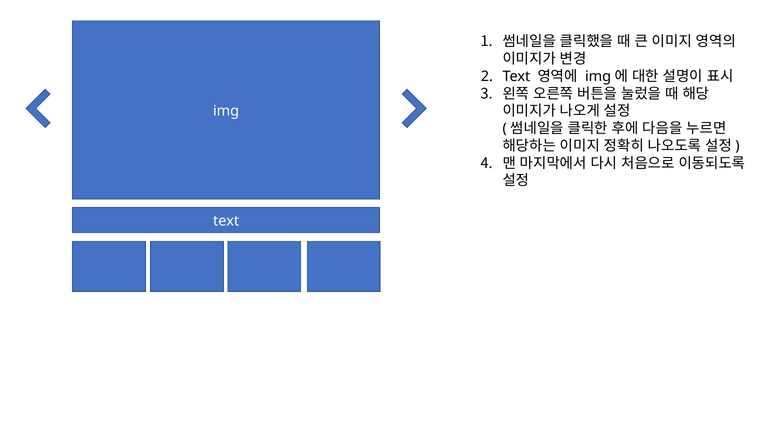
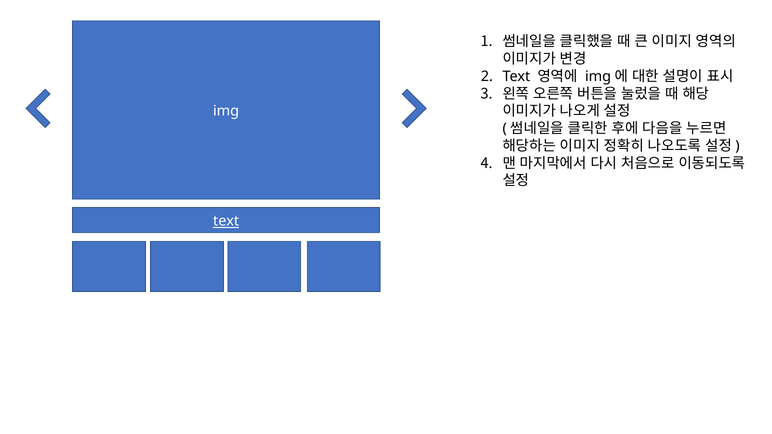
text at (226, 221) underline: none -> present
